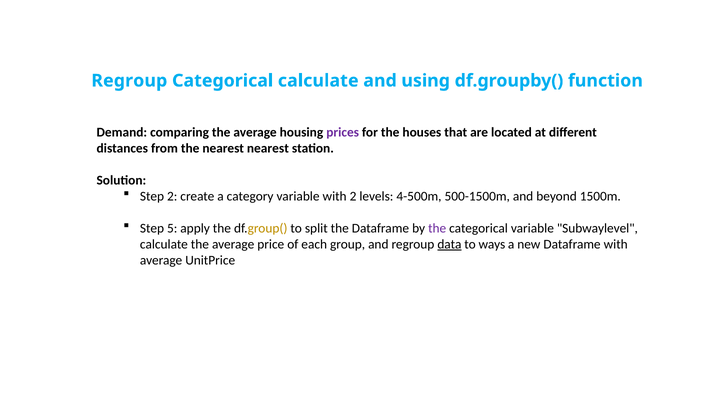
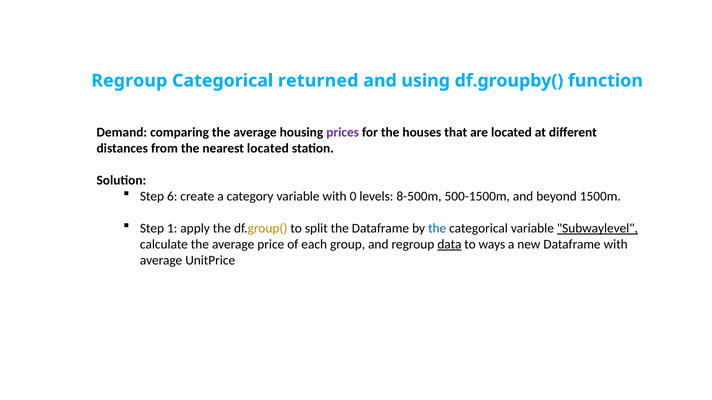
Categorical calculate: calculate -> returned
nearest nearest: nearest -> located
Step 2: 2 -> 6
with 2: 2 -> 0
4-500m: 4-500m -> 8-500m
5: 5 -> 1
the at (437, 229) colour: purple -> blue
Subwaylevel underline: none -> present
